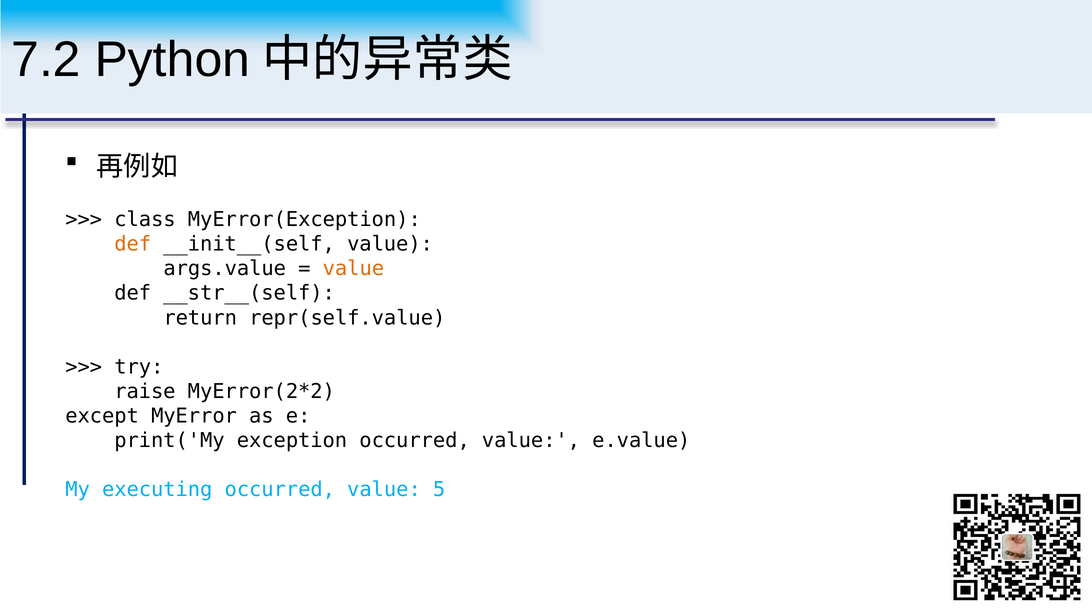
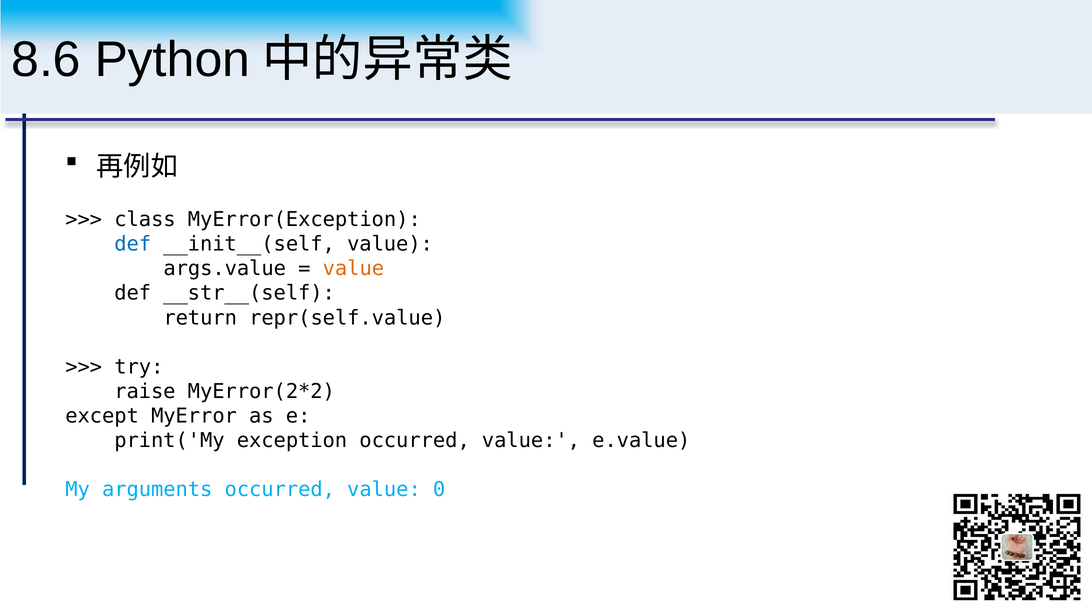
7.2: 7.2 -> 8.6
def at (133, 244) colour: orange -> blue
executing: executing -> arguments
5: 5 -> 0
